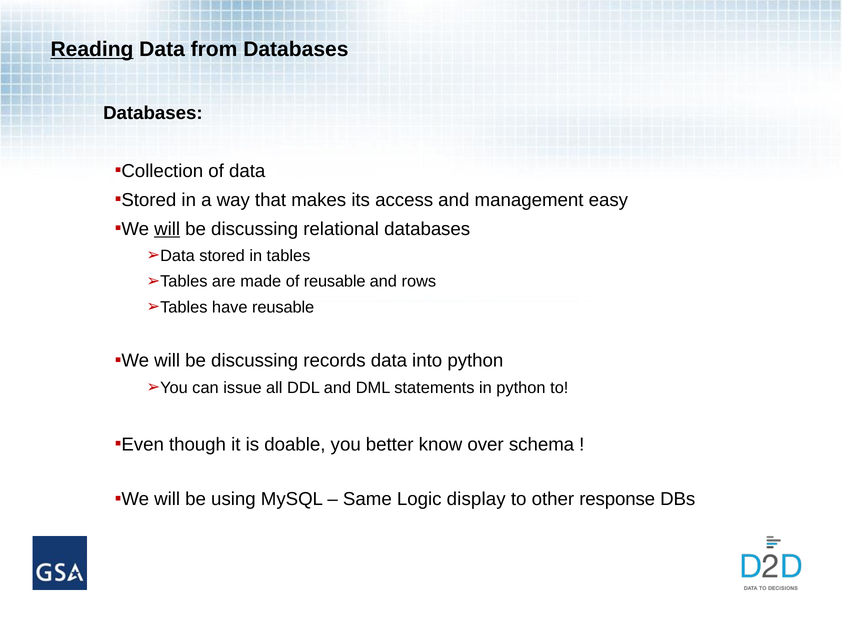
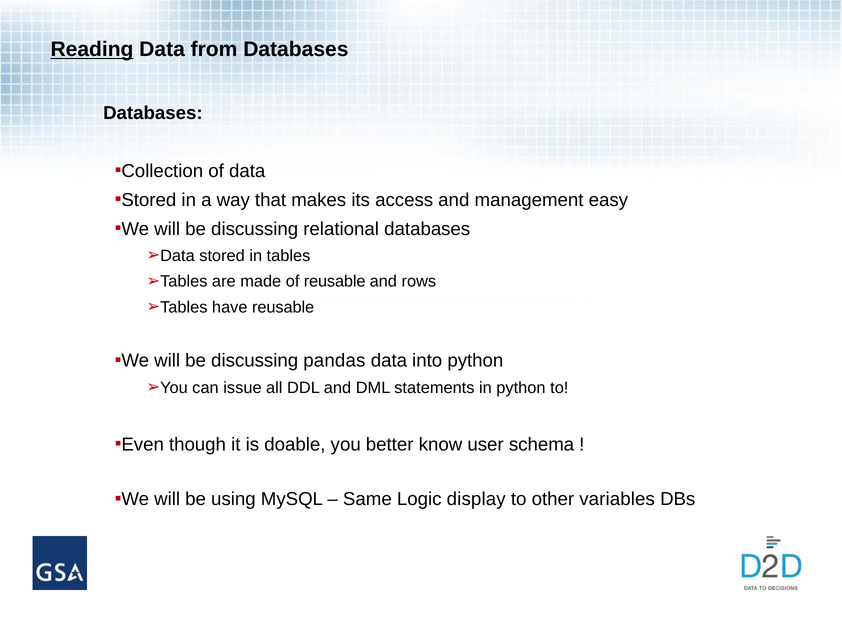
will at (167, 229) underline: present -> none
records: records -> pandas
over: over -> user
response: response -> variables
